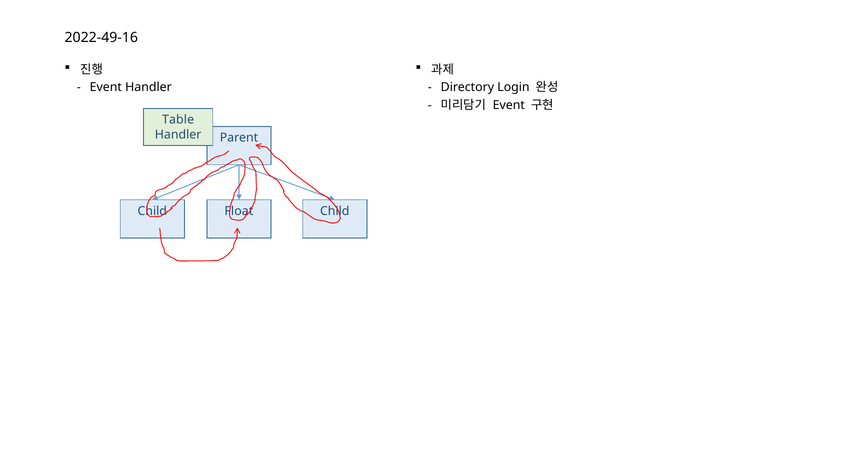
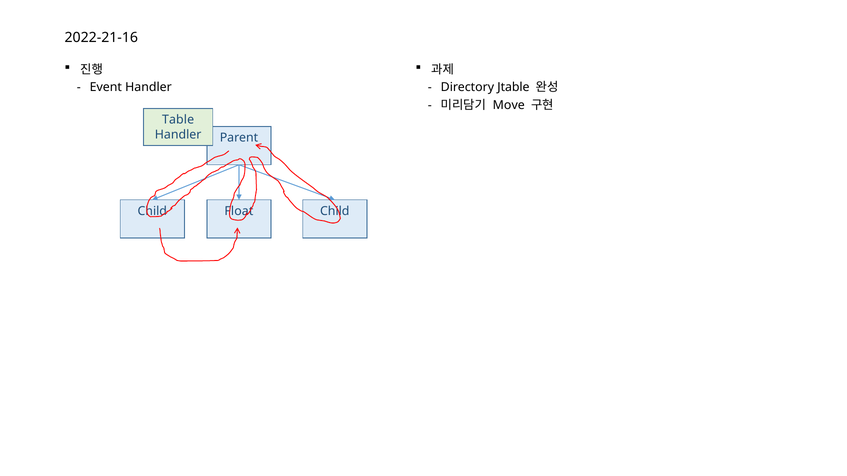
2022-49-16: 2022-49-16 -> 2022-21-16
Login: Login -> Jtable
Event at (509, 105): Event -> Move
